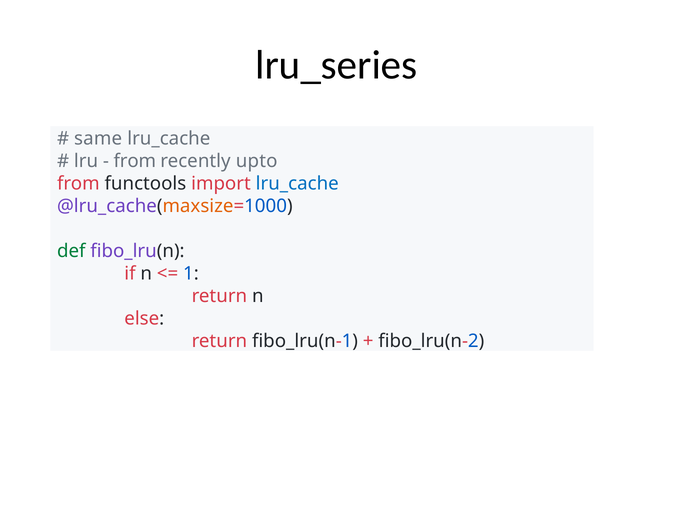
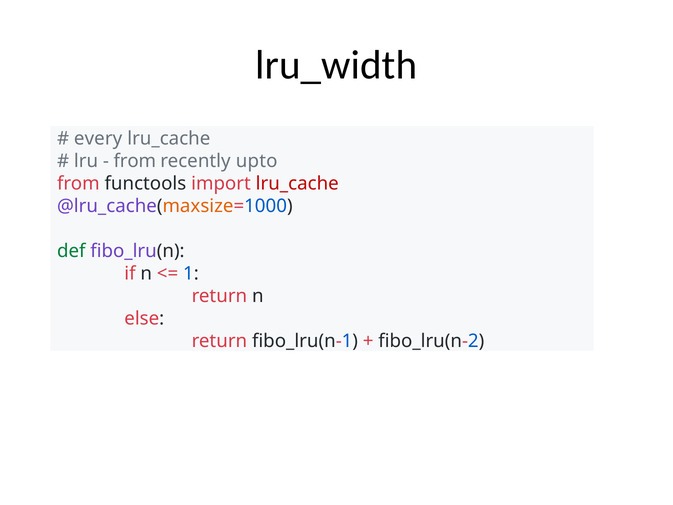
lru_series: lru_series -> lru_width
same: same -> every
lru_cache at (297, 184) colour: blue -> red
